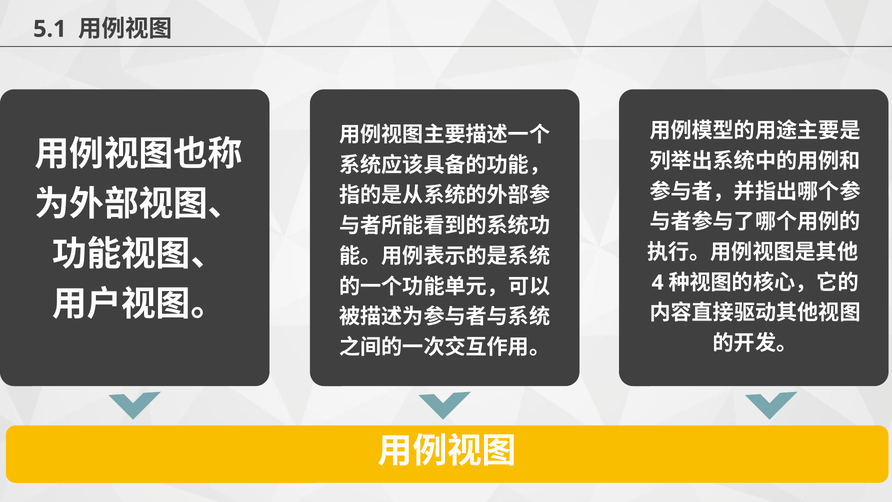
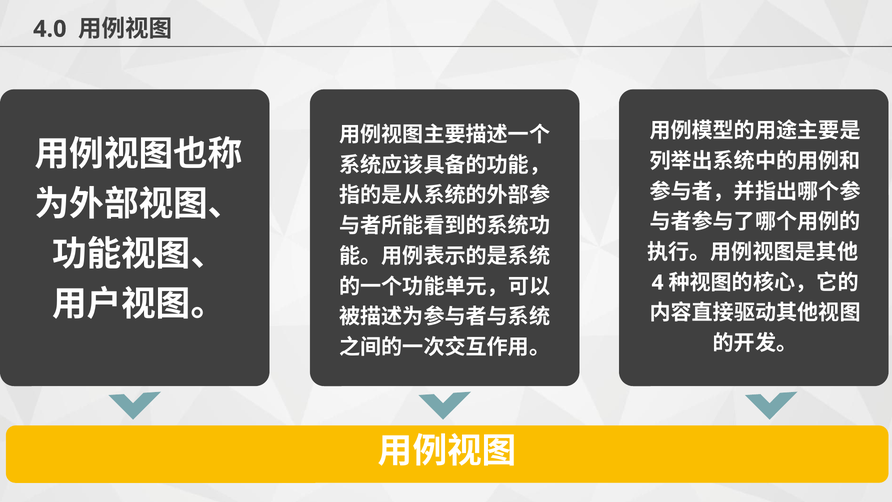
5.1: 5.1 -> 4.0
